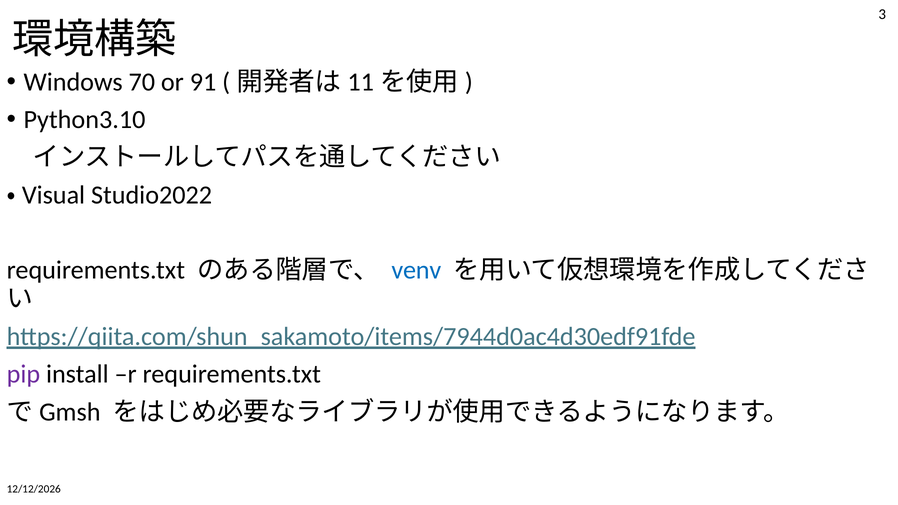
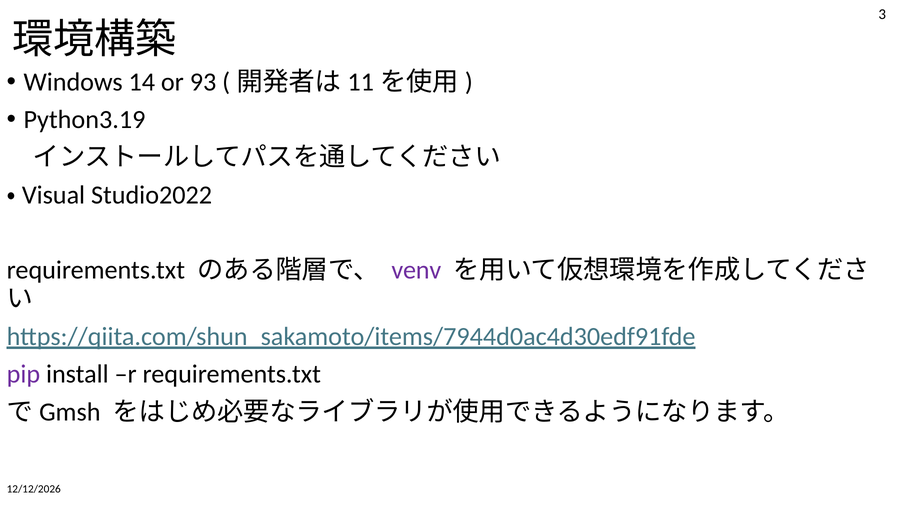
70: 70 -> 14
91: 91 -> 93
Python3.10: Python3.10 -> Python3.19
venv colour: blue -> purple
